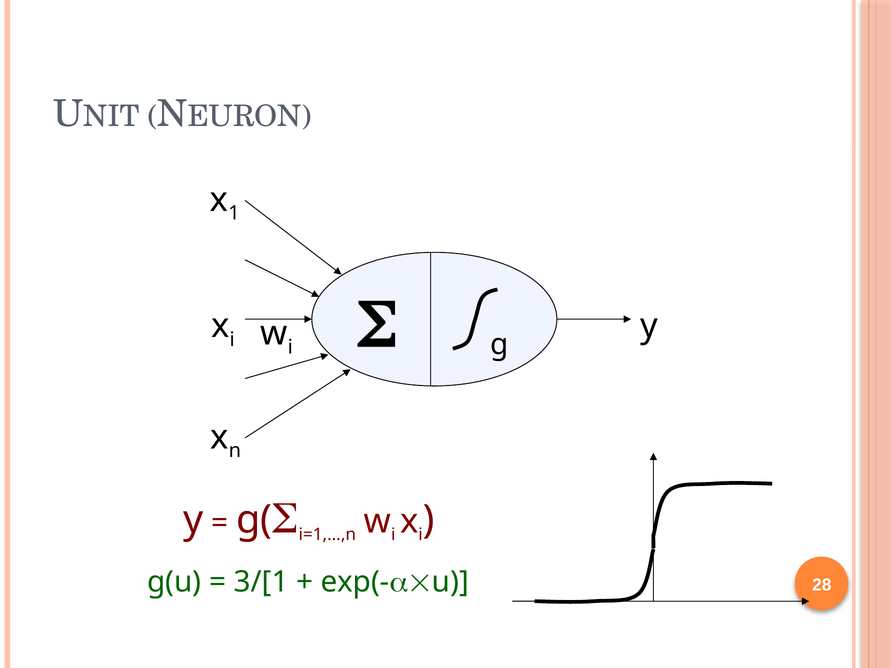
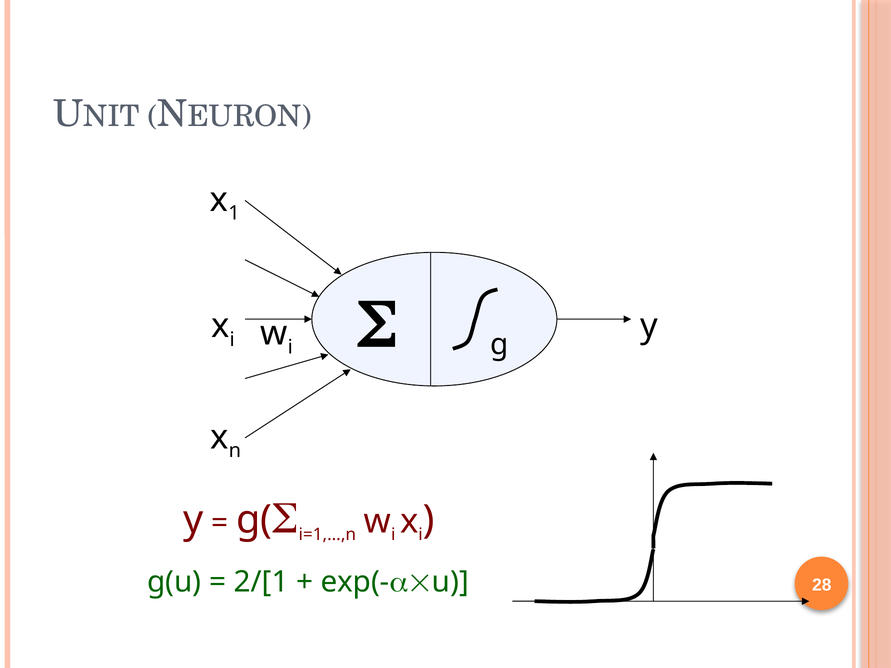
3/[1: 3/[1 -> 2/[1
